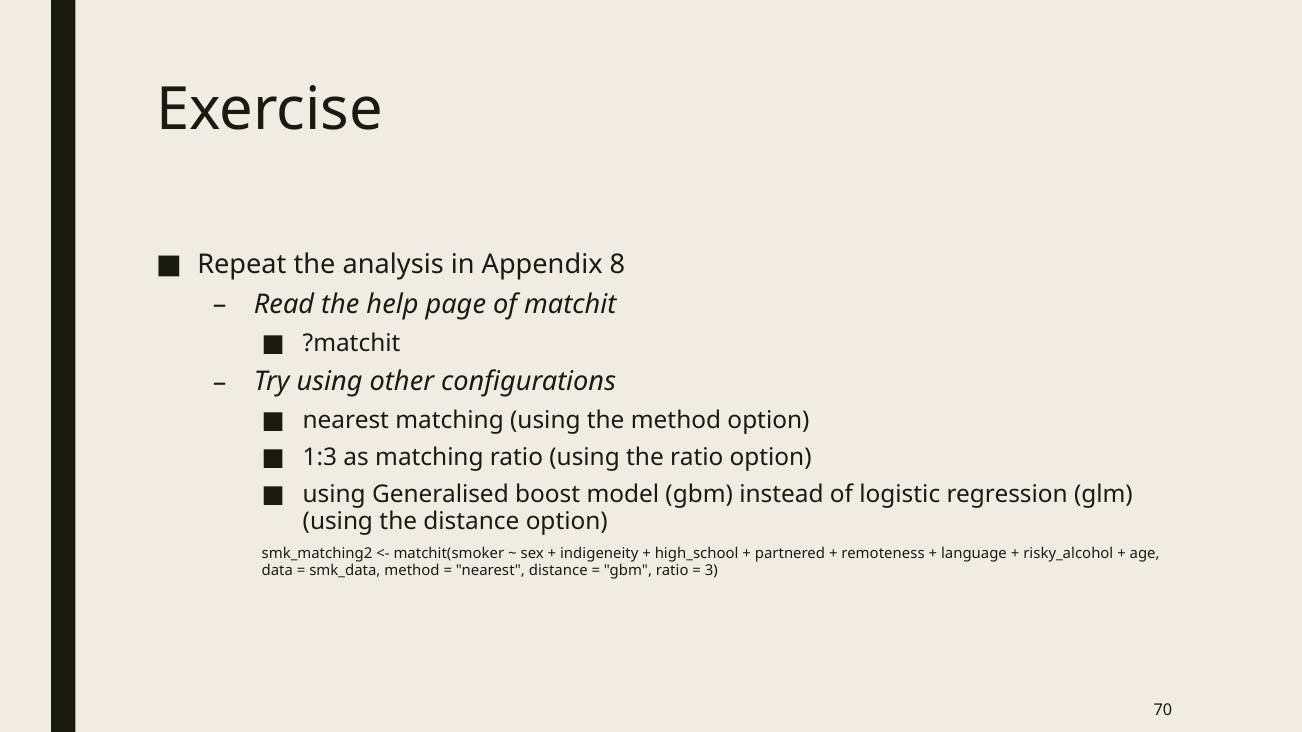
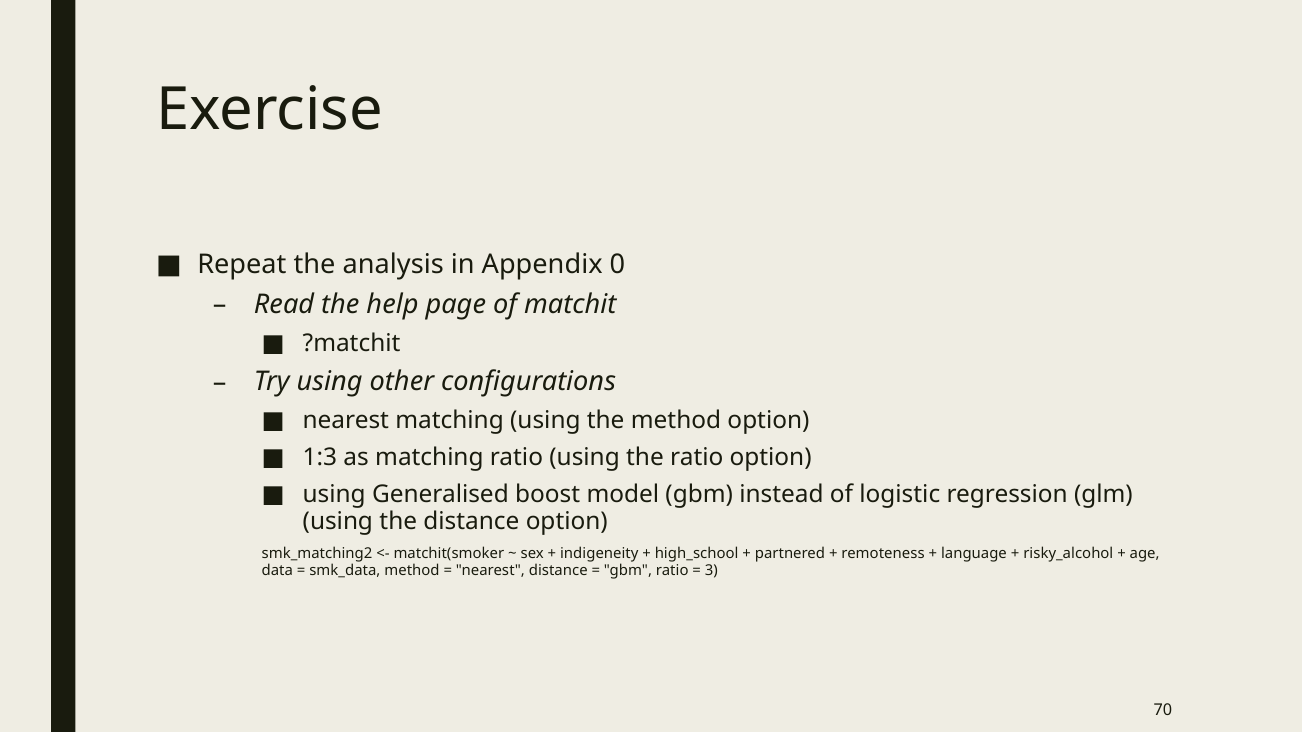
8: 8 -> 0
